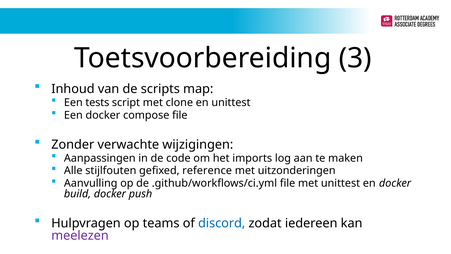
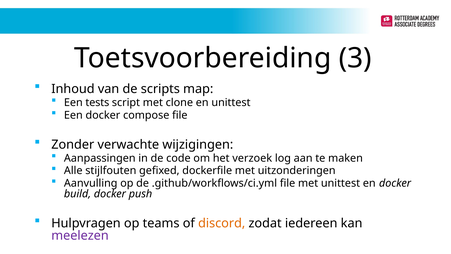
imports: imports -> verzoek
reference: reference -> dockerfile
discord colour: blue -> orange
